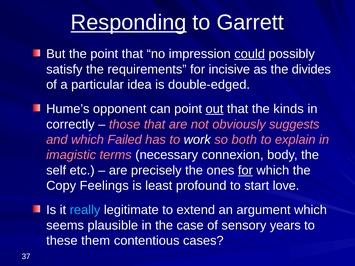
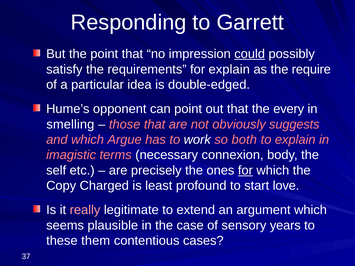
Responding underline: present -> none
for incisive: incisive -> explain
divides: divides -> require
out underline: present -> none
kinds: kinds -> every
correctly: correctly -> smelling
Failed: Failed -> Argue
Feelings: Feelings -> Charged
really colour: light blue -> pink
